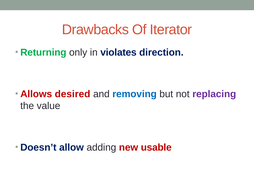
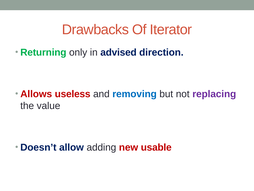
violates: violates -> advised
desired: desired -> useless
